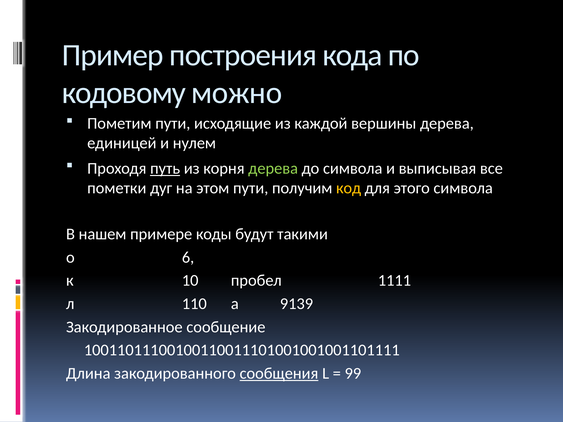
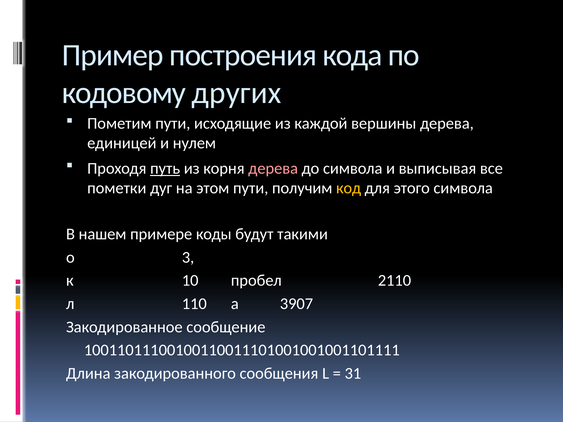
можно: можно -> других
дерева at (273, 168) colour: light green -> pink
6: 6 -> 3
1111: 1111 -> 2110
9139: 9139 -> 3907
сообщения underline: present -> none
99: 99 -> 31
